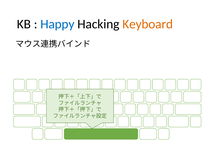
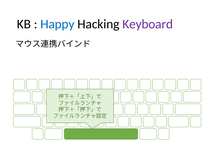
Keyboard colour: orange -> purple
